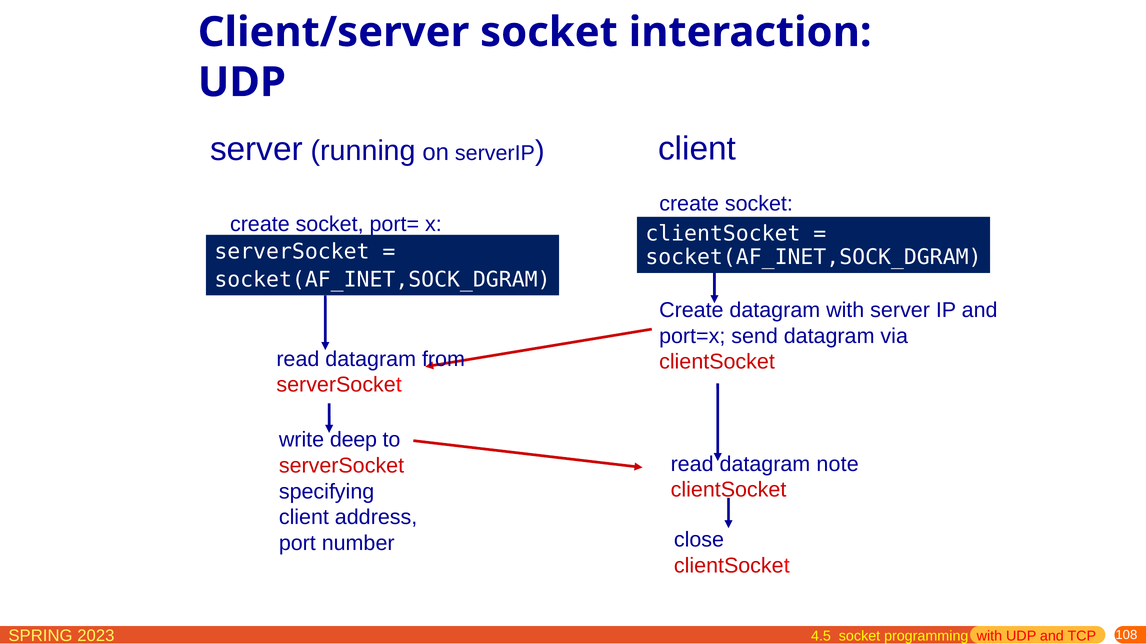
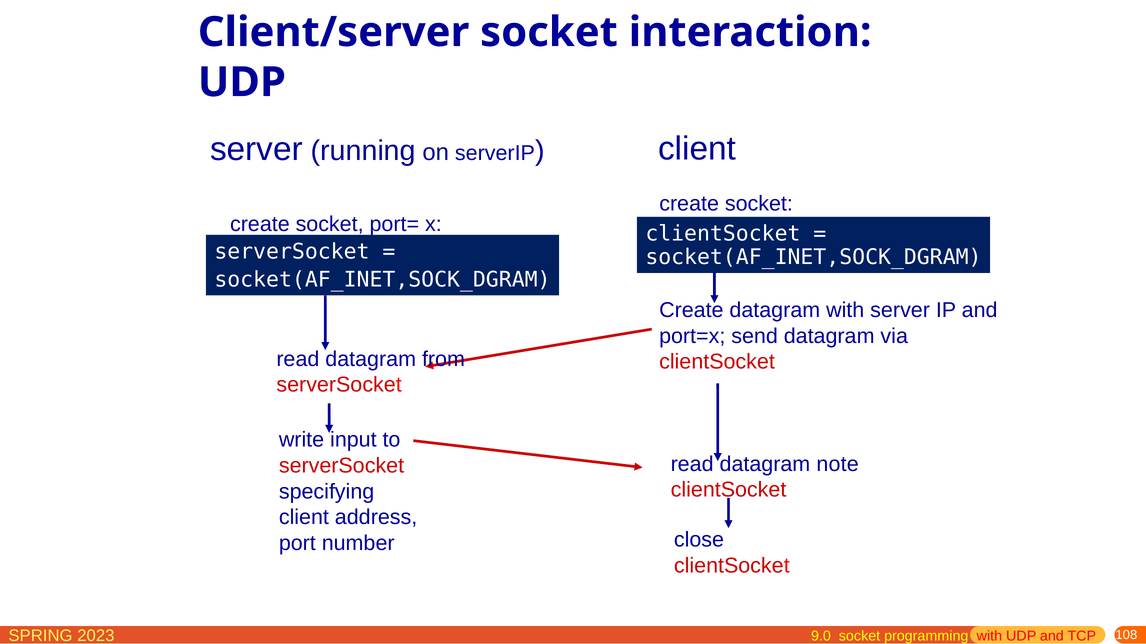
deep: deep -> input
4.5: 4.5 -> 9.0
